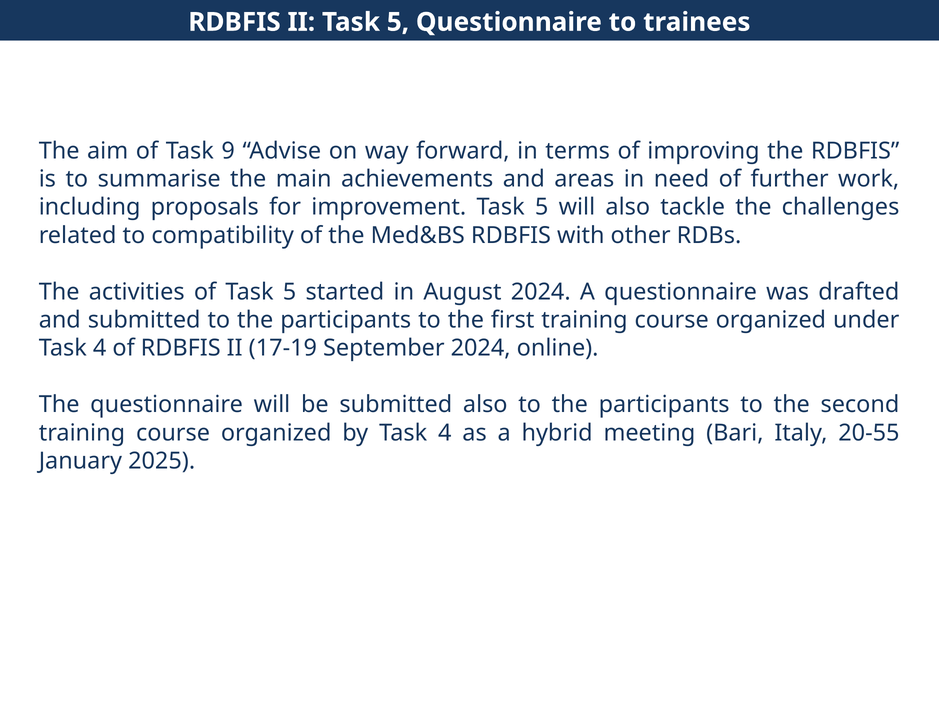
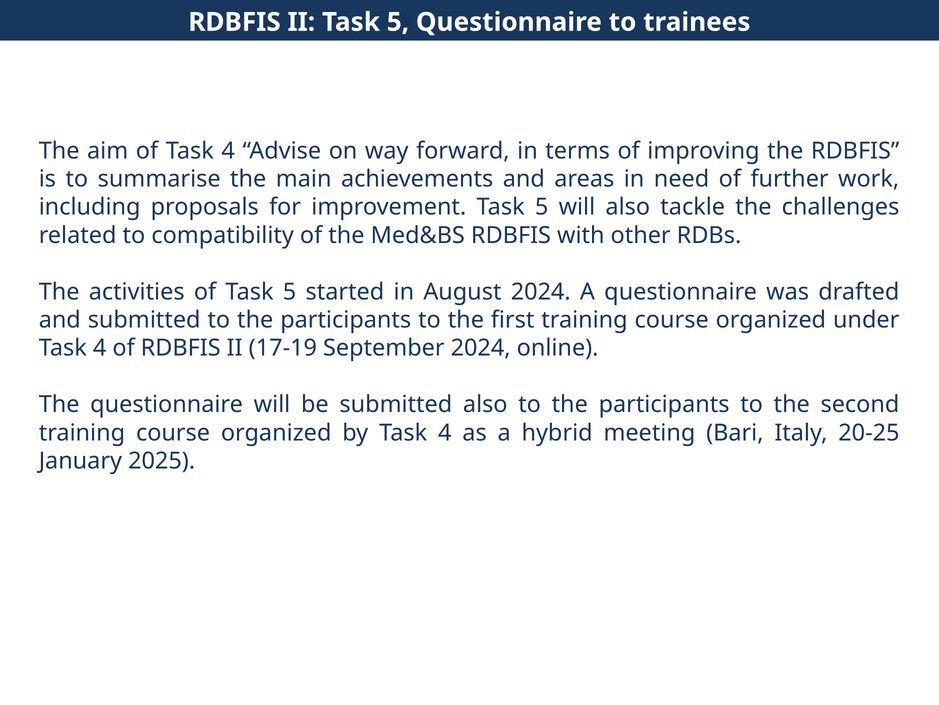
of Task 9: 9 -> 4
20-55: 20-55 -> 20-25
